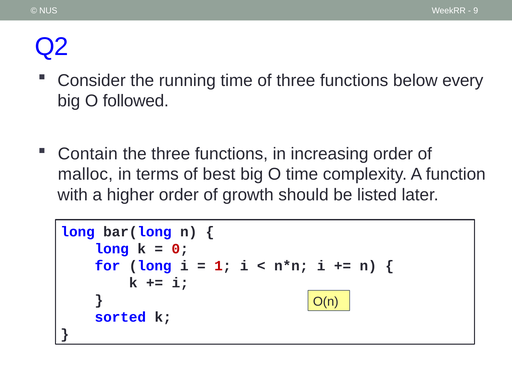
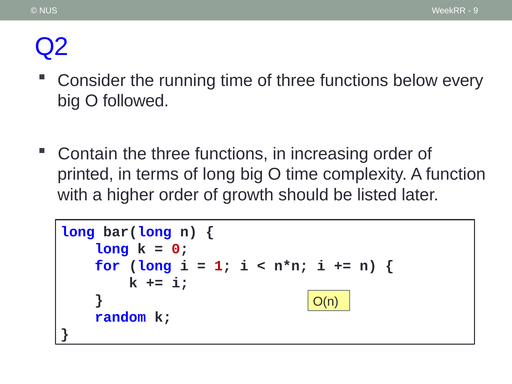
malloc: malloc -> printed
of best: best -> long
sorted: sorted -> random
